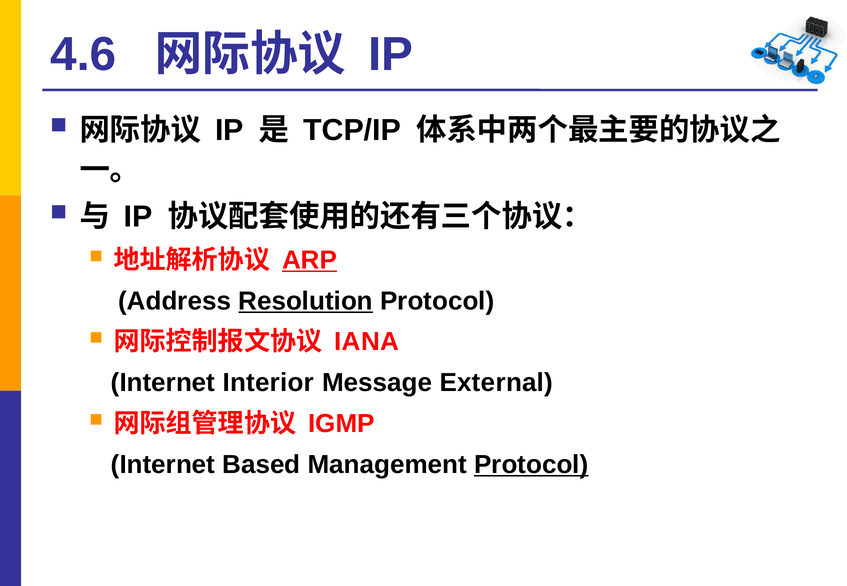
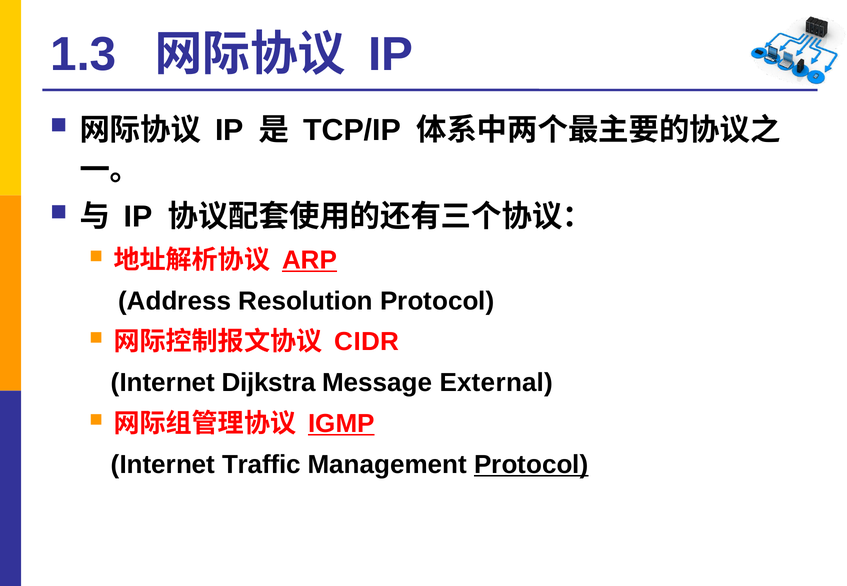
4.6: 4.6 -> 1.3
Resolution underline: present -> none
IANA: IANA -> CIDR
Interior: Interior -> Dijkstra
IGMP underline: none -> present
Based: Based -> Traffic
